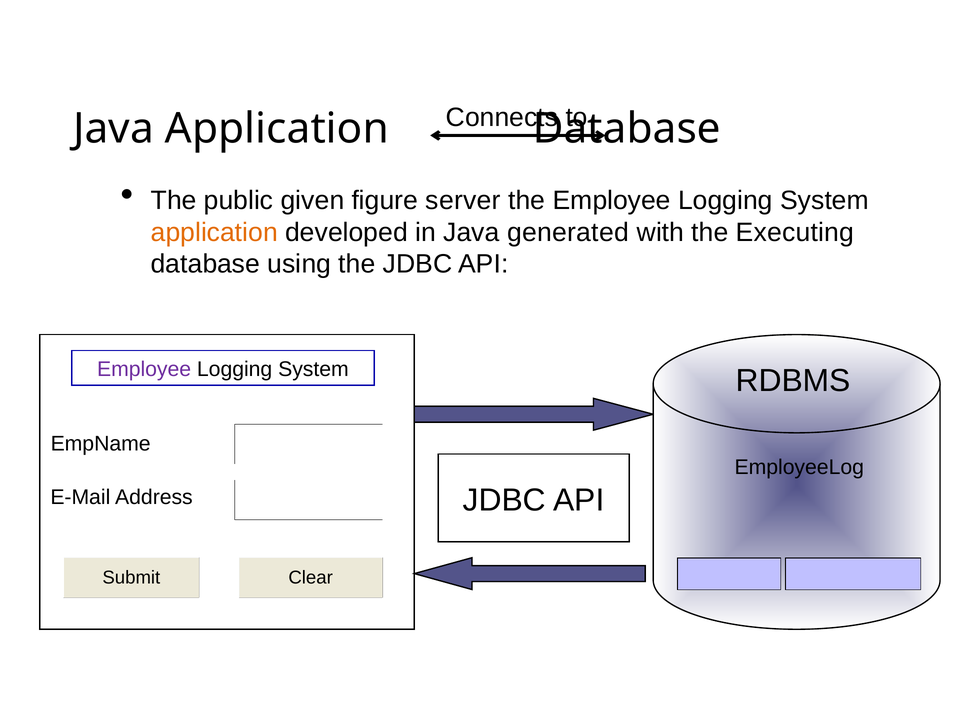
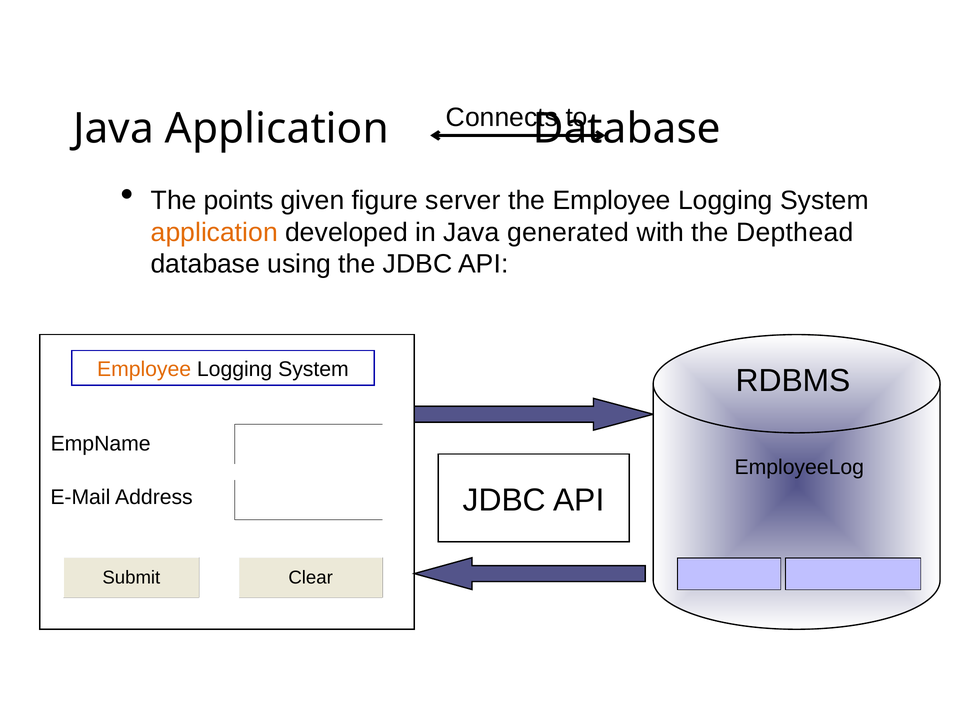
public: public -> points
Executing: Executing -> Depthead
Employee at (144, 369) colour: purple -> orange
